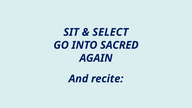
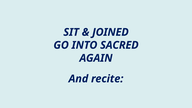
SELECT: SELECT -> JOINED
